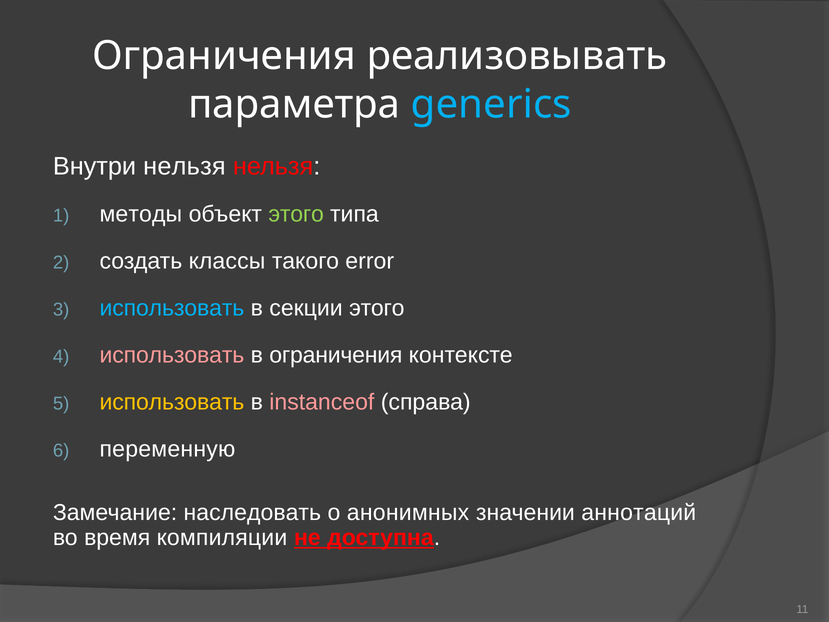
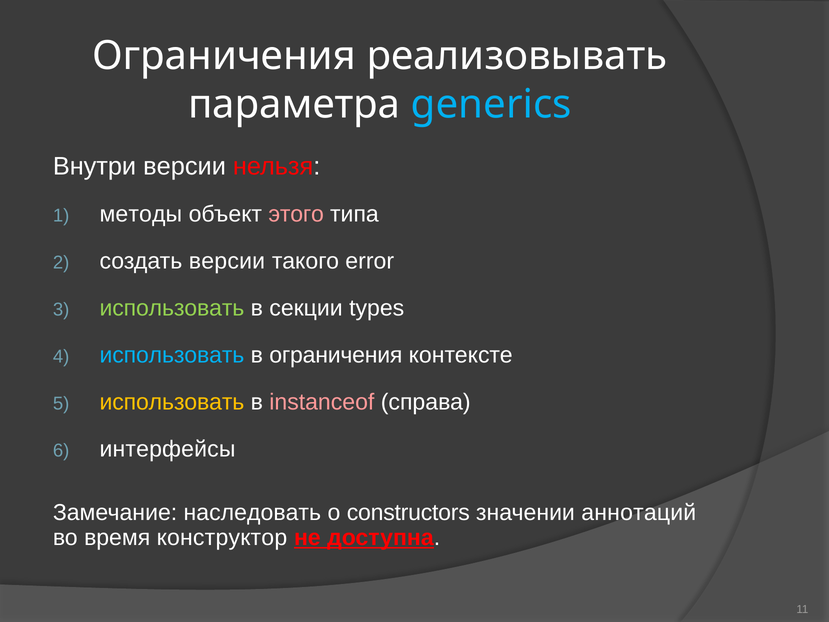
Внутри нельзя: нельзя -> версии
этого at (296, 214) colour: light green -> pink
создать классы: классы -> версии
использовать at (172, 308) colour: light blue -> light green
секции этого: этого -> types
использовать at (172, 355) colour: pink -> light blue
переменную: переменную -> интерфейсы
анонимных: анонимных -> constructors
компиляции: компиляции -> конструктор
